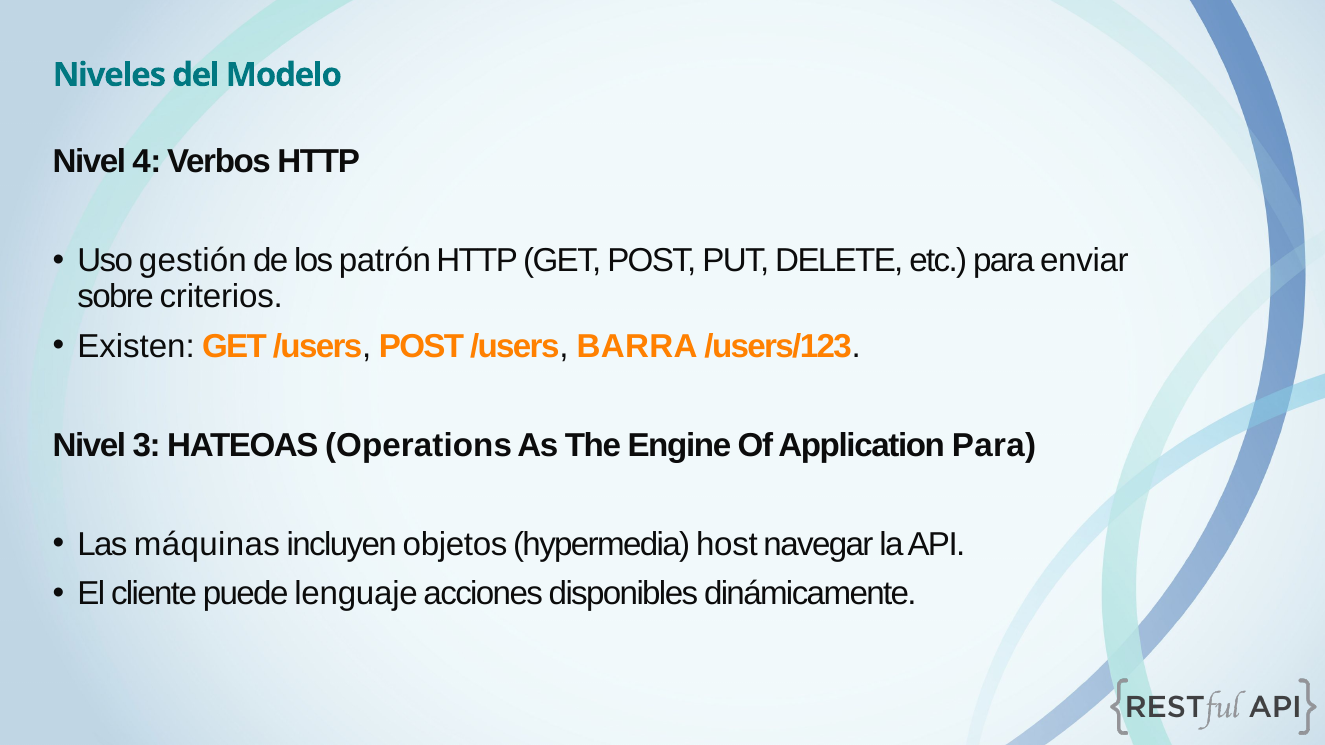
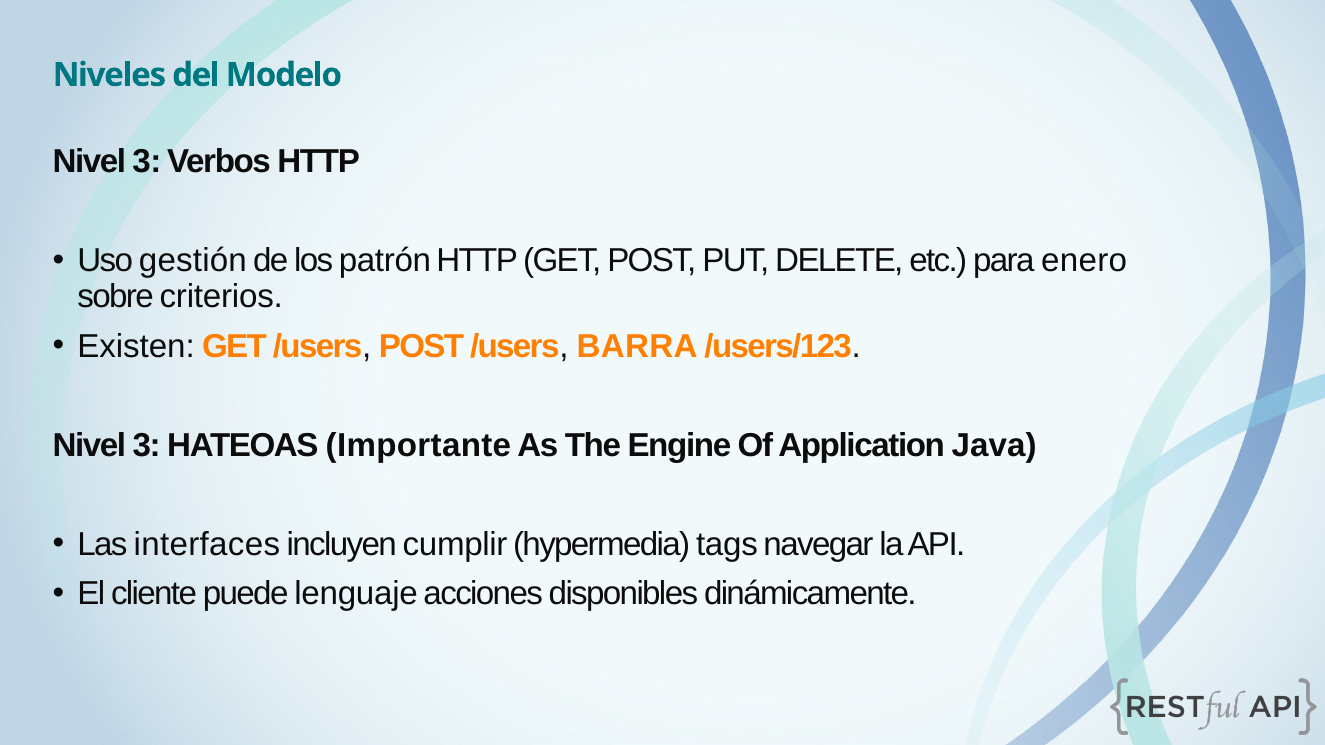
4 at (147, 162): 4 -> 3
enviar: enviar -> enero
Operations: Operations -> Importante
Application Para: Para -> Java
máquinas: máquinas -> interfaces
objetos: objetos -> cumplir
host: host -> tags
